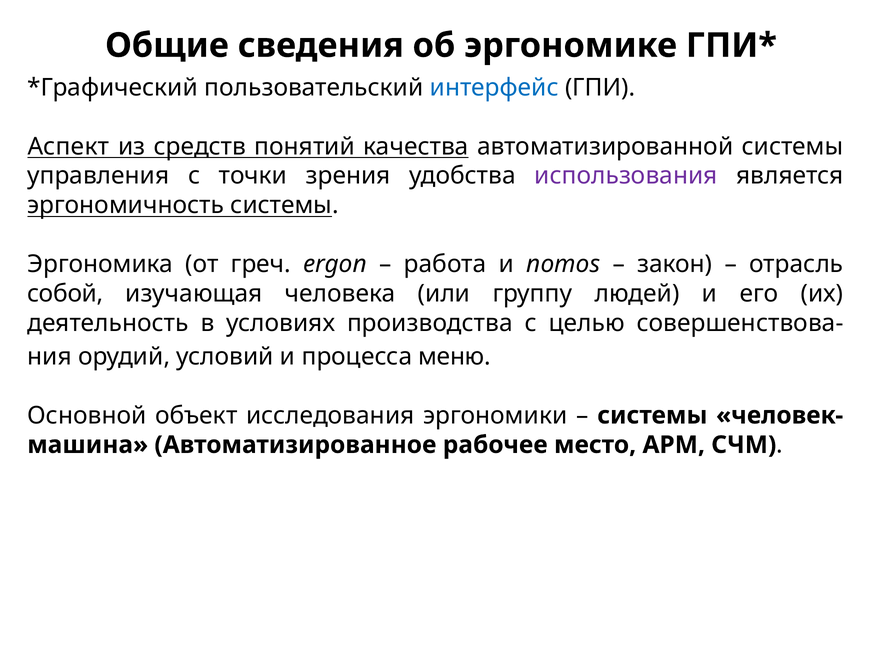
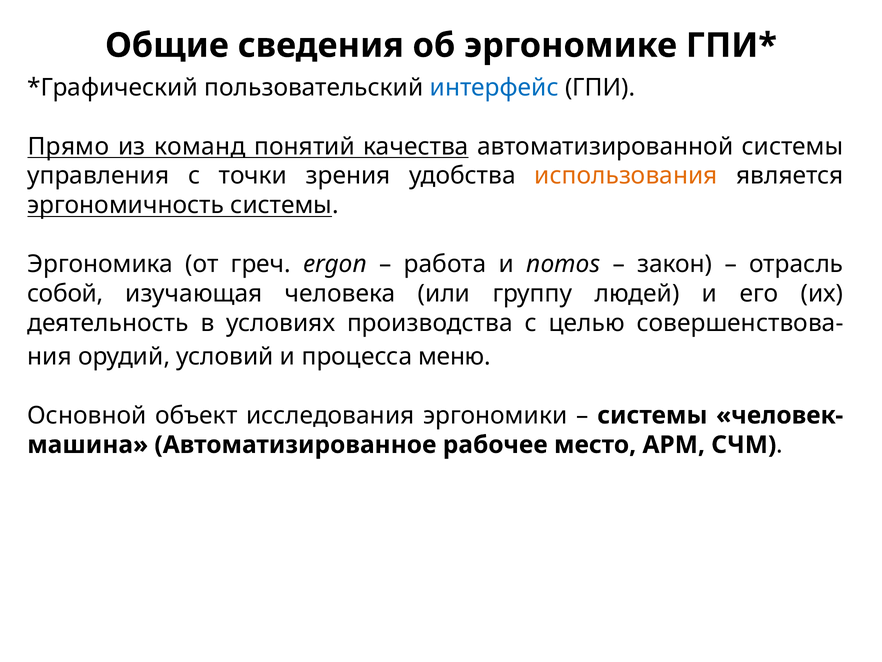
Аспект: Аспект -> Прямо
средств: средств -> команд
использования colour: purple -> orange
